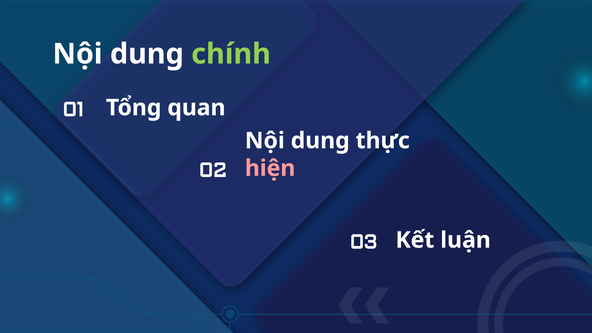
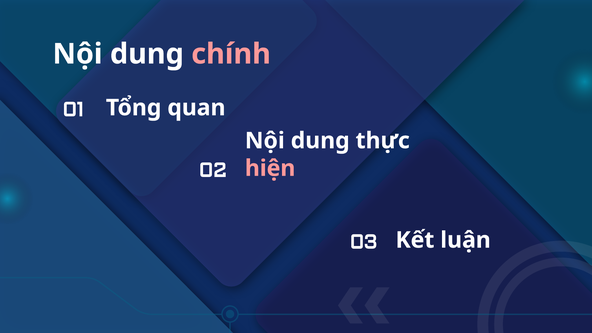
chính colour: light green -> pink
